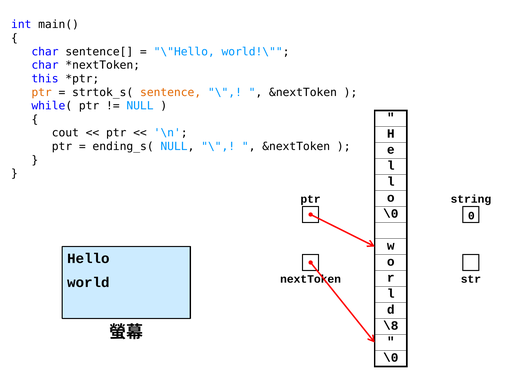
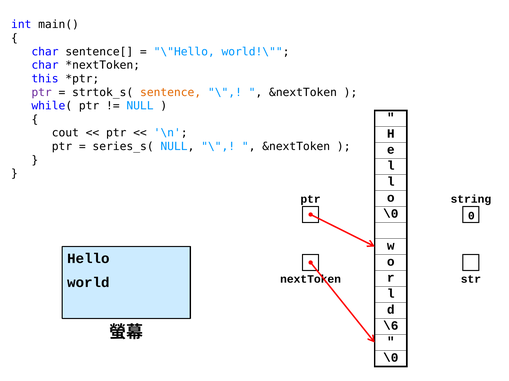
ptr at (42, 92) colour: orange -> purple
ending_s(: ending_s( -> series_s(
\8: \8 -> \6
